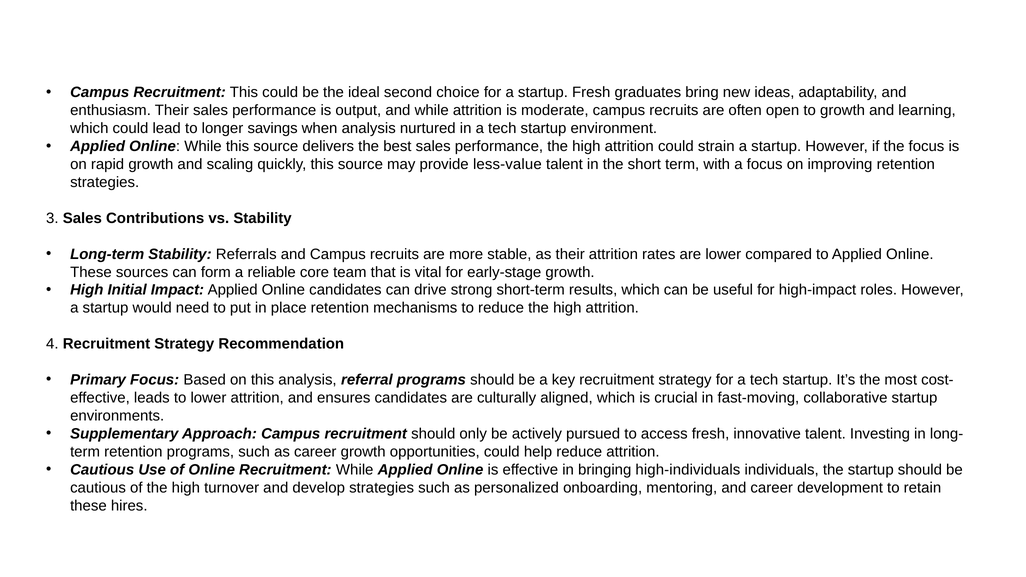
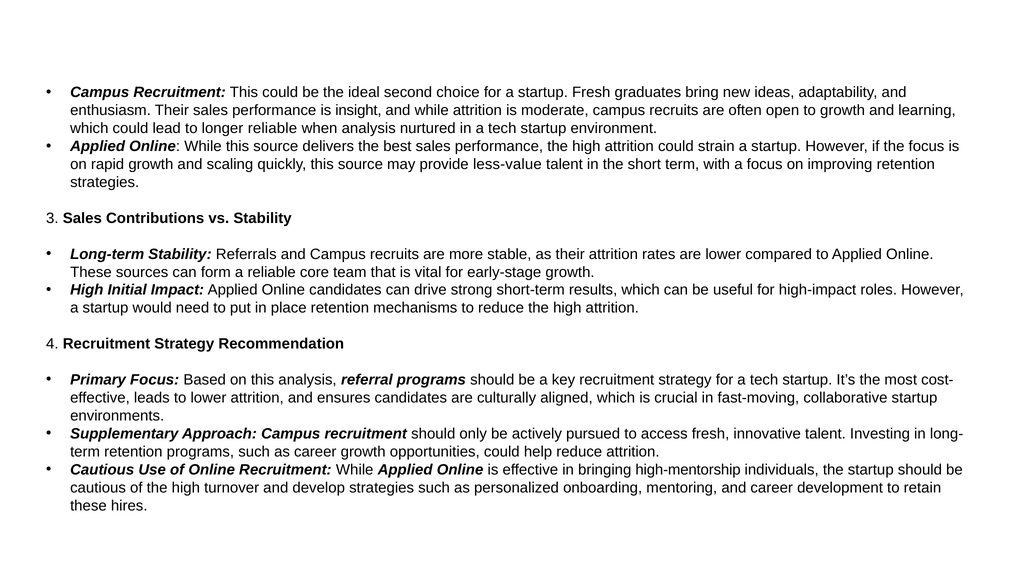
output: output -> insight
longer savings: savings -> reliable
high-individuals: high-individuals -> high-mentorship
